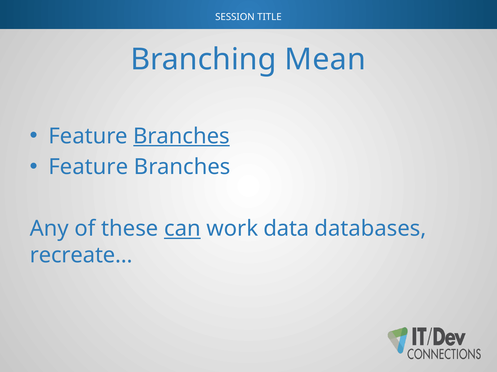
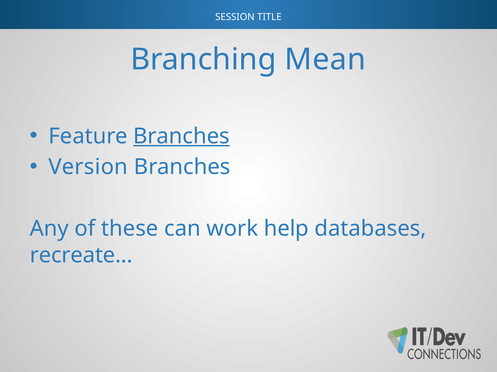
Feature at (88, 167): Feature -> Version
can underline: present -> none
data: data -> help
